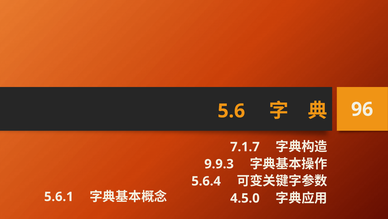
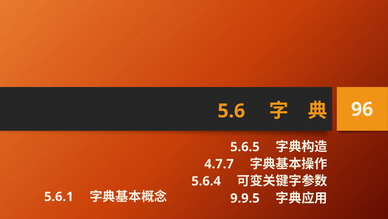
7.1.7: 7.1.7 -> 5.6.5
9.9.3: 9.9.3 -> 4.7.7
4.5.0: 4.5.0 -> 9.9.5
